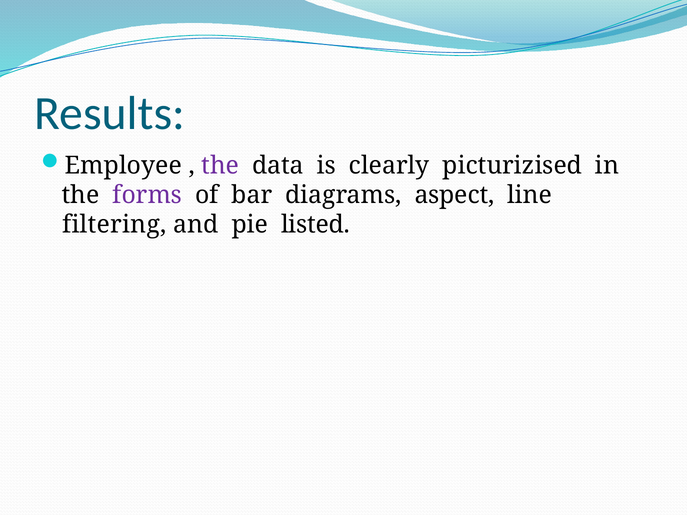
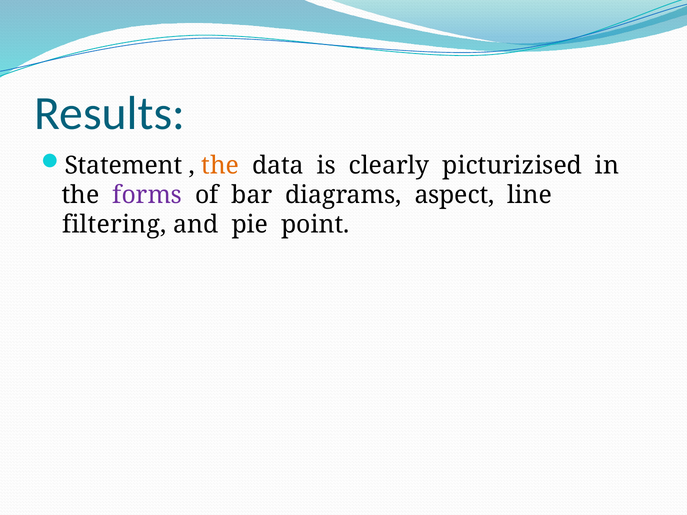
Employee: Employee -> Statement
the at (220, 165) colour: purple -> orange
listed: listed -> point
